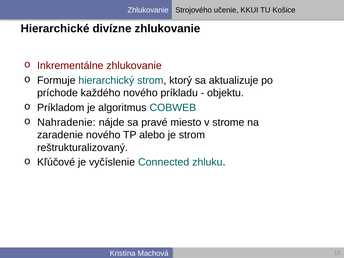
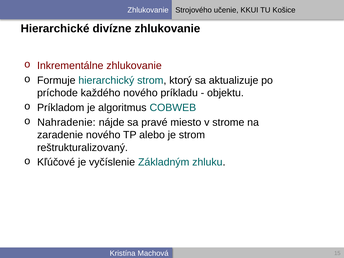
Connected: Connected -> Základným
